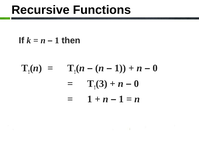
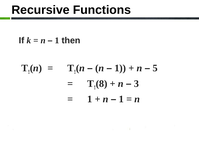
0 at (155, 68): 0 -> 5
3: 3 -> 8
0 at (136, 84): 0 -> 3
